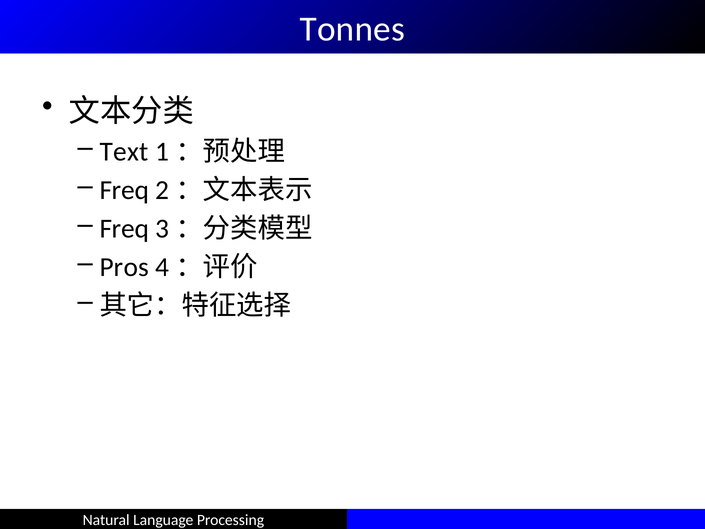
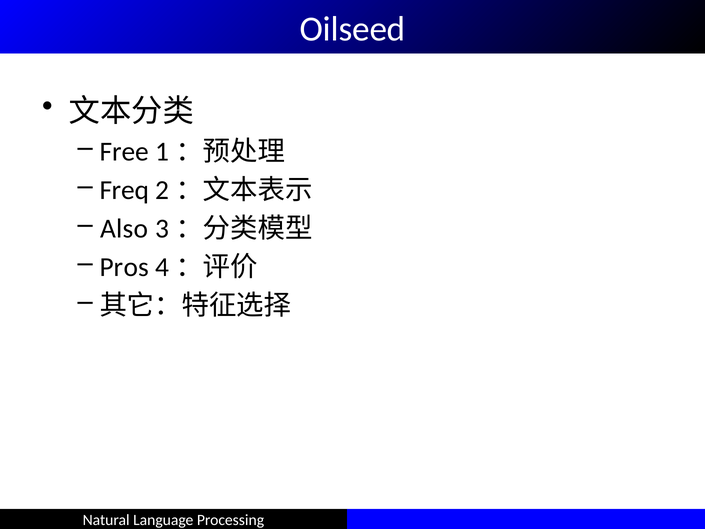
Tonnes: Tonnes -> Oilseed
Text: Text -> Free
Freq at (124, 229): Freq -> Also
